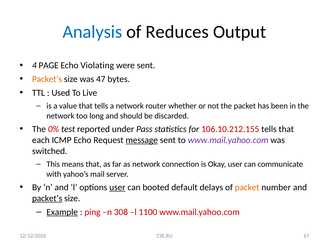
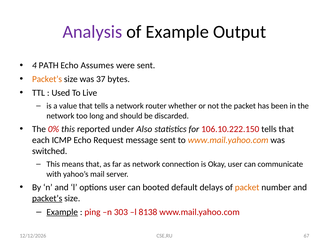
Analysis colour: blue -> purple
of Reduces: Reduces -> Example
PAGE: PAGE -> PATH
Violating: Violating -> Assumes
47: 47 -> 37
0% test: test -> this
Pass: Pass -> Also
106.10.212.155: 106.10.212.155 -> 106.10.222.150
message underline: present -> none
www.mail.yahoo.com at (228, 140) colour: purple -> orange
user at (117, 187) underline: present -> none
308: 308 -> 303
1100: 1100 -> 8138
